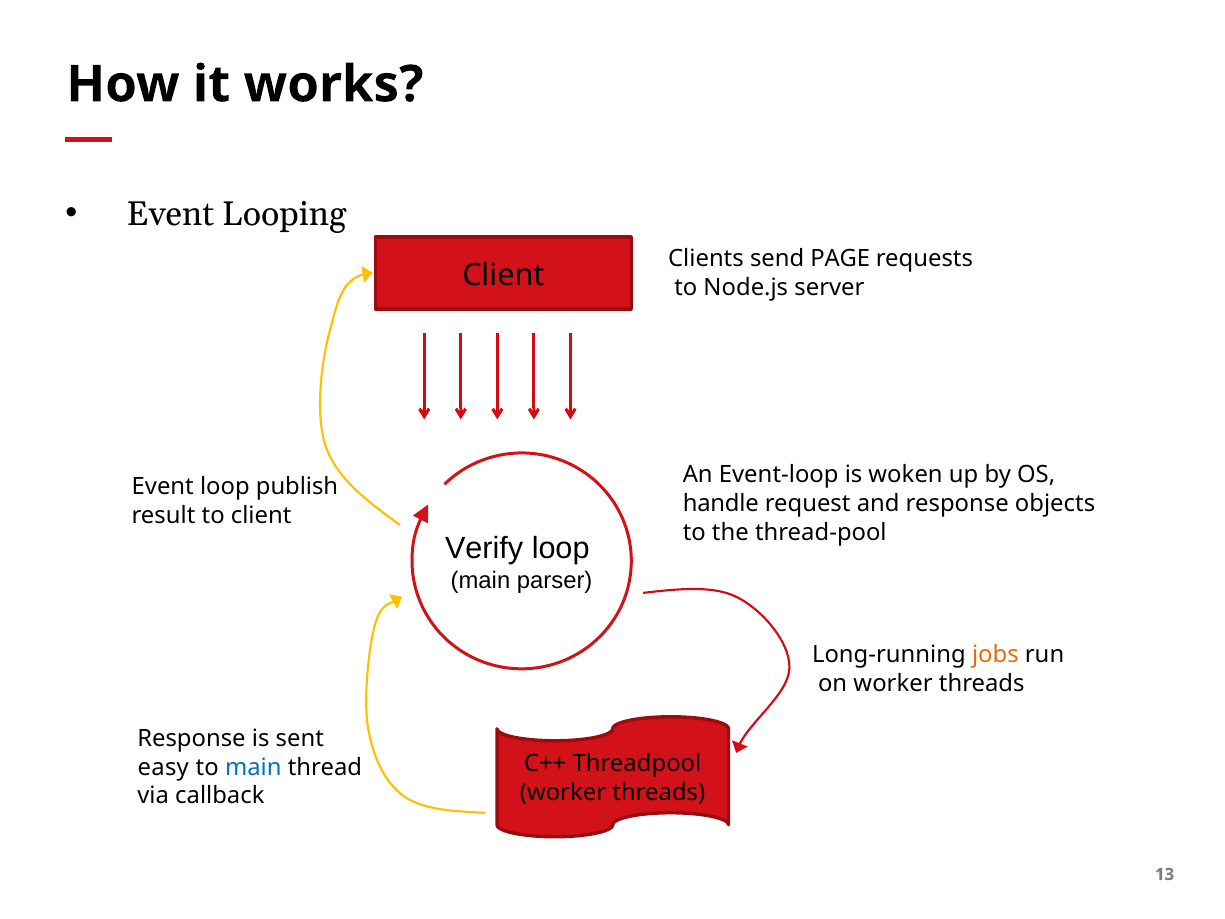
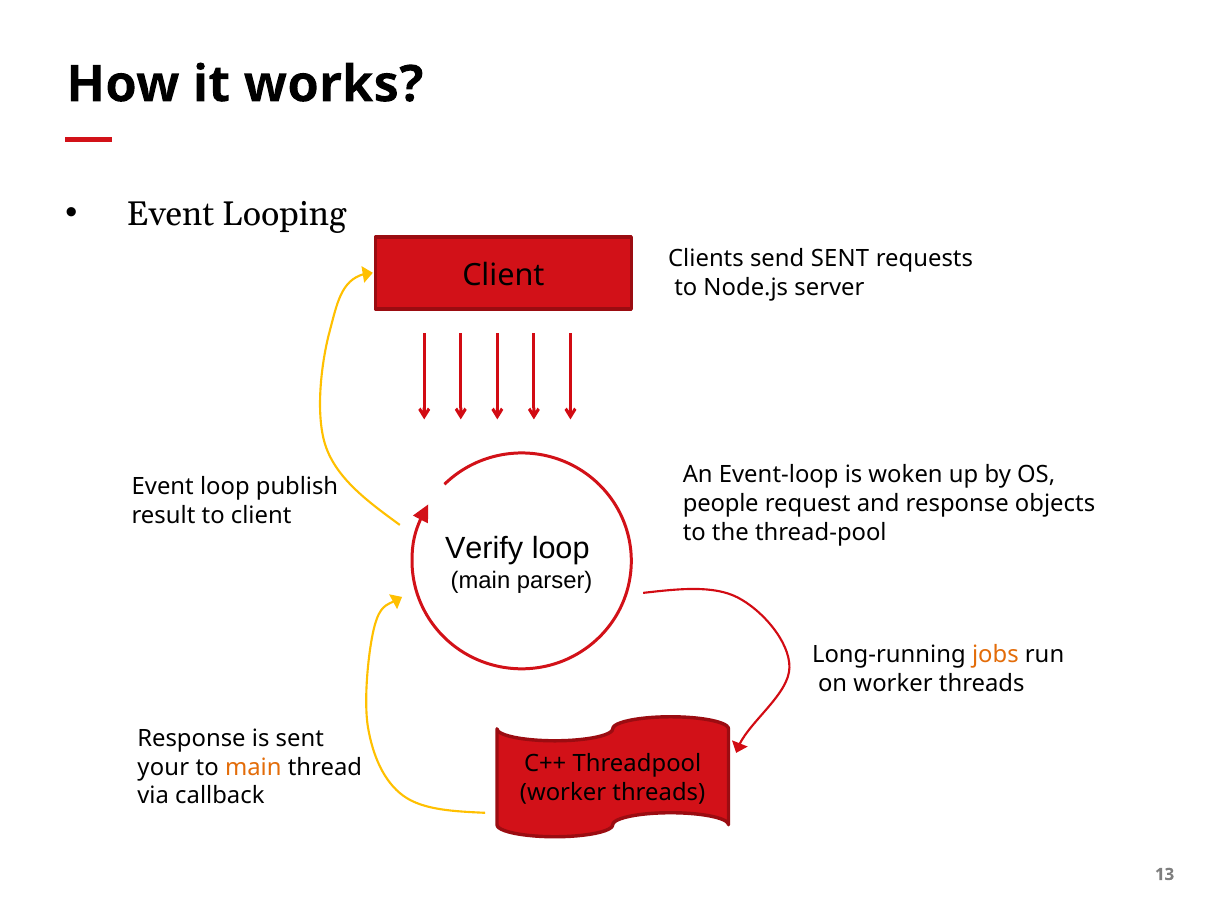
send PAGE: PAGE -> SENT
handle: handle -> people
easy: easy -> your
main at (253, 767) colour: blue -> orange
